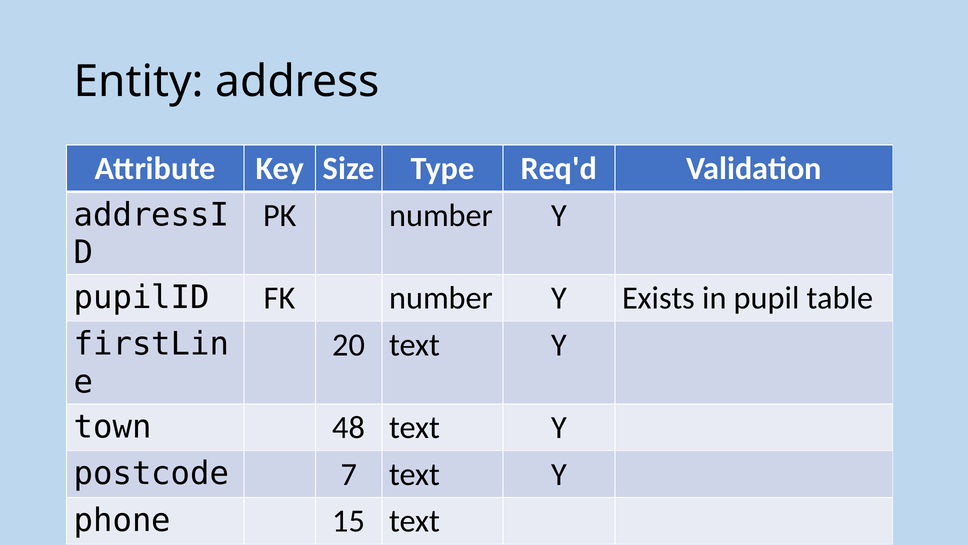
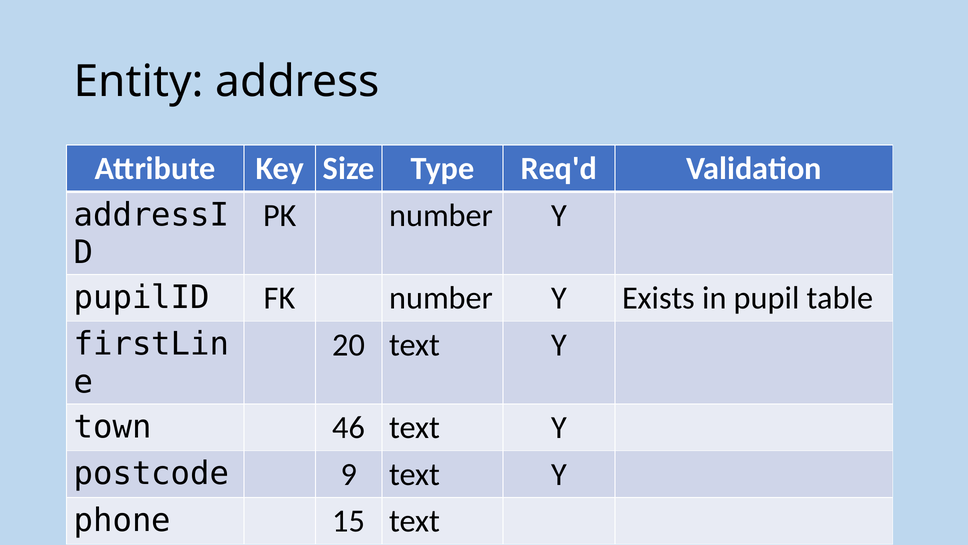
48: 48 -> 46
7: 7 -> 9
